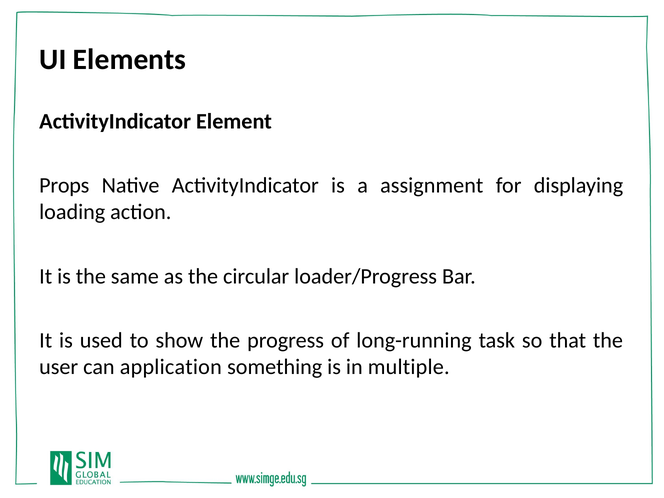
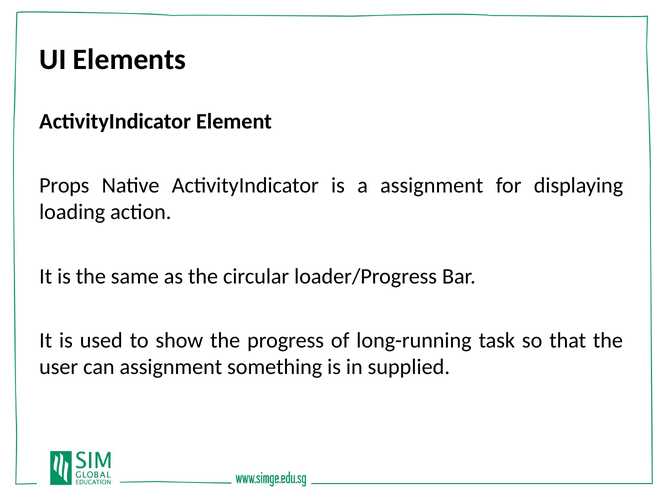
can application: application -> assignment
multiple: multiple -> supplied
